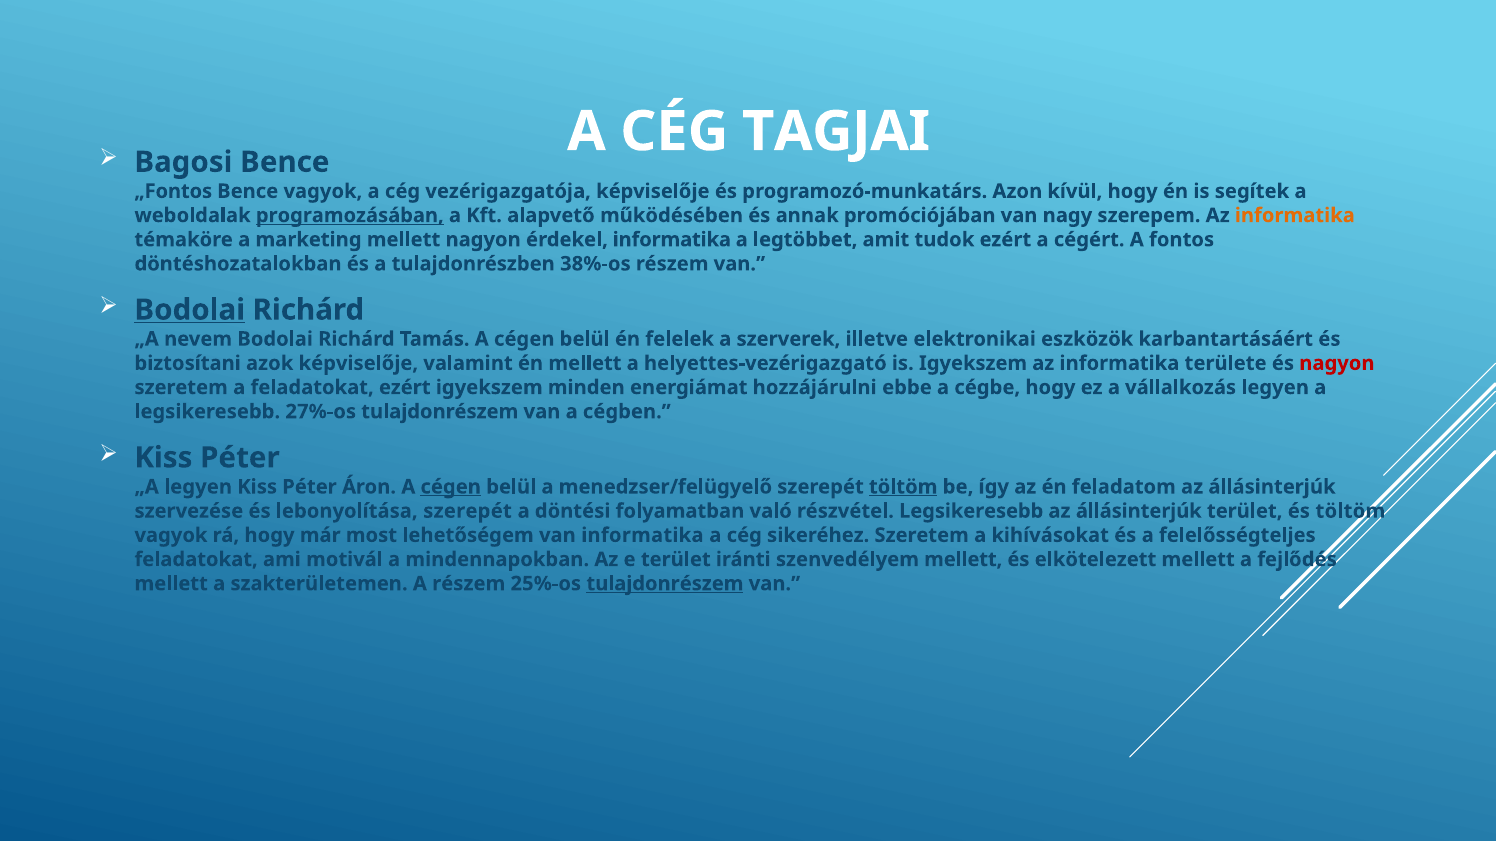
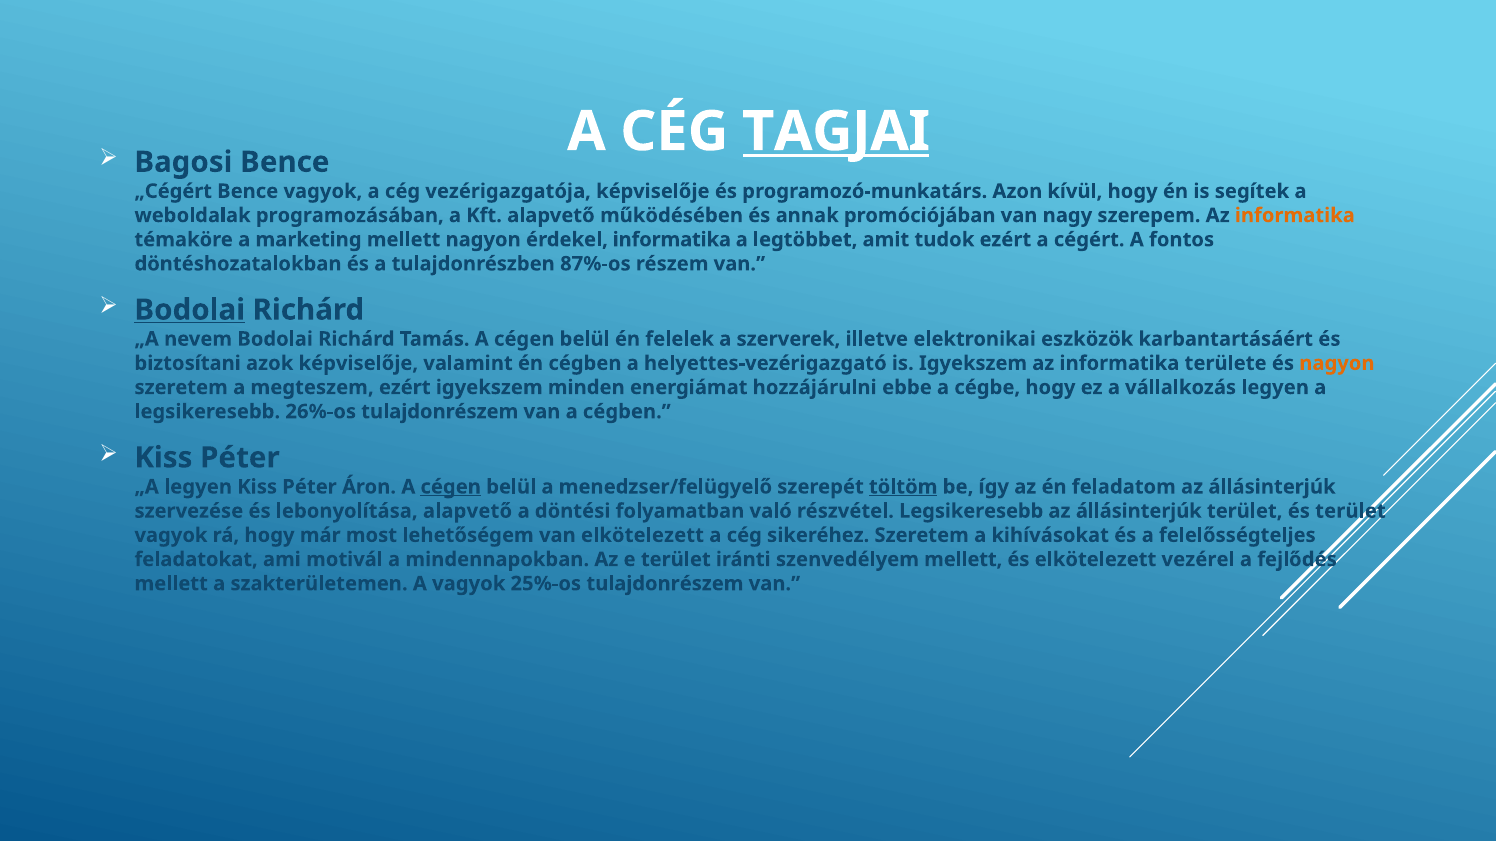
TAGJAI underline: none -> present
„Fontos: „Fontos -> „Cégért
programozásában underline: present -> none
38%-os: 38%-os -> 87%-os
én mellett: mellett -> cégben
nagyon at (1337, 363) colour: red -> orange
a feladatokat: feladatokat -> megteszem
27%-os: 27%-os -> 26%-os
lebonyolítása szerepét: szerepét -> alapvető
és töltöm: töltöm -> terület
van informatika: informatika -> elkötelezett
elkötelezett mellett: mellett -> vezérel
A részem: részem -> vagyok
tulajdonrészem at (665, 584) underline: present -> none
